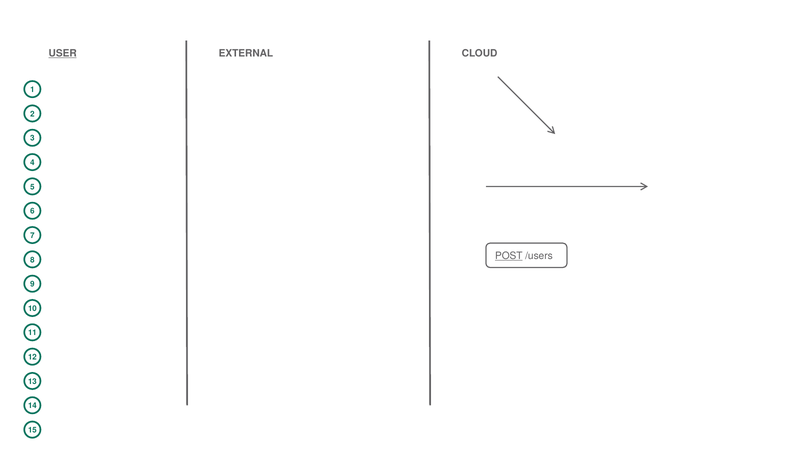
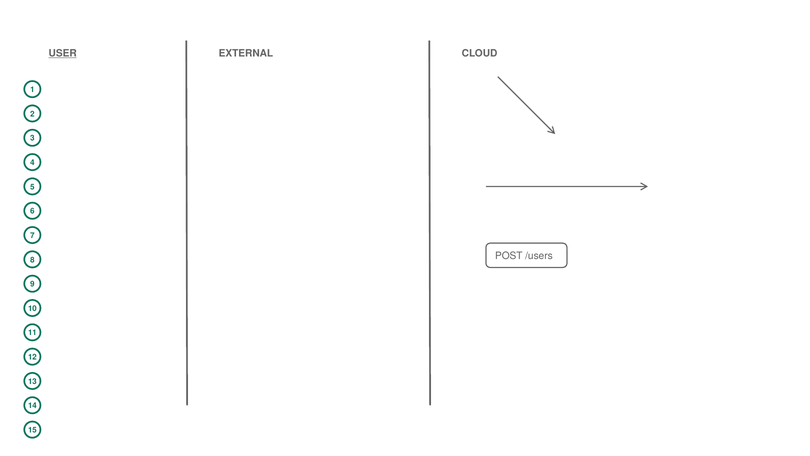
POST underline: present -> none
